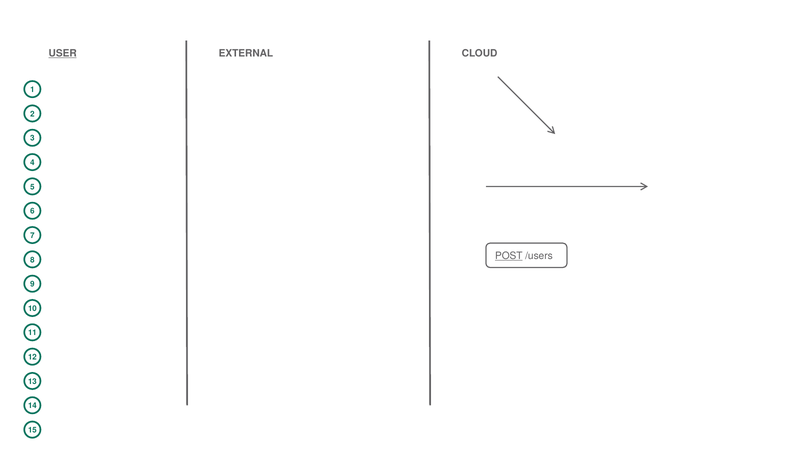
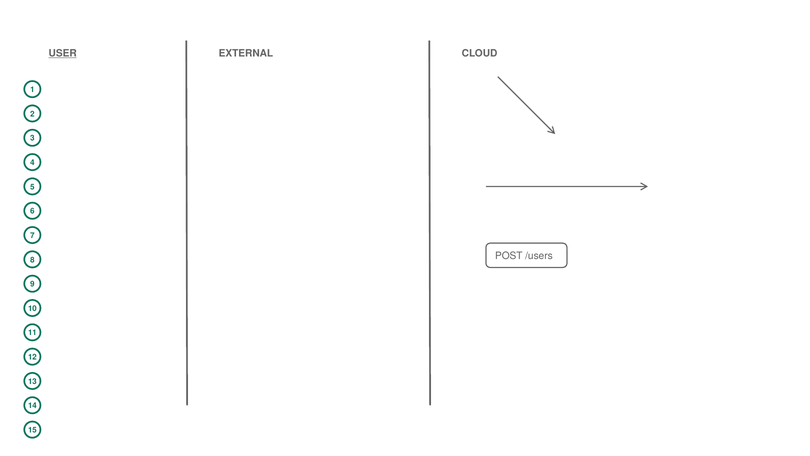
POST underline: present -> none
